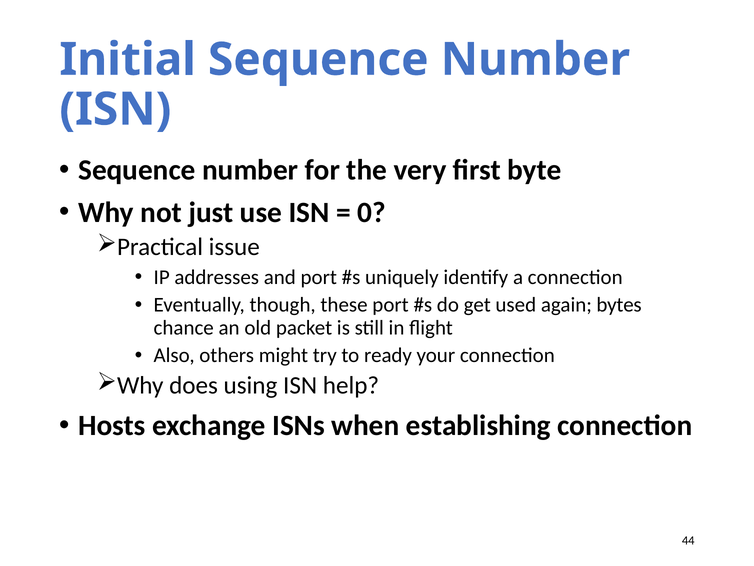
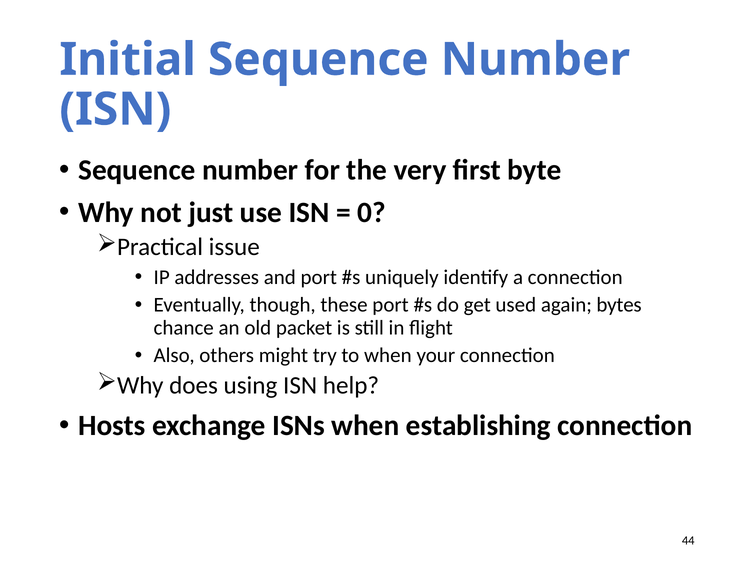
to ready: ready -> when
